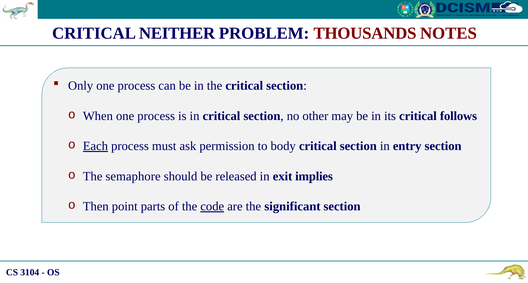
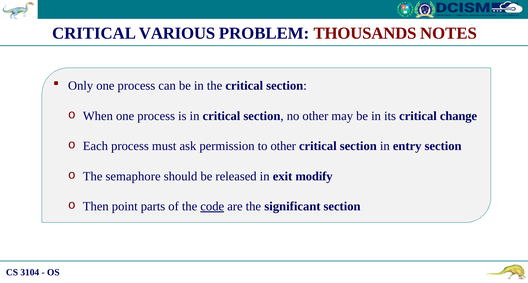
NEITHER: NEITHER -> VARIOUS
follows: follows -> change
Each underline: present -> none
to body: body -> other
implies: implies -> modify
